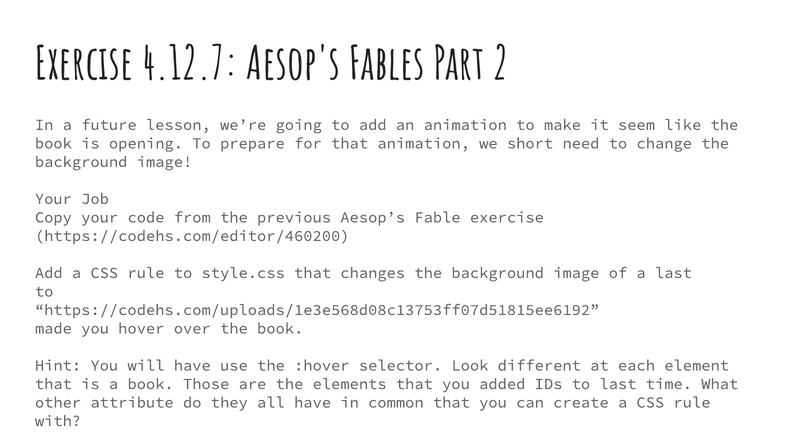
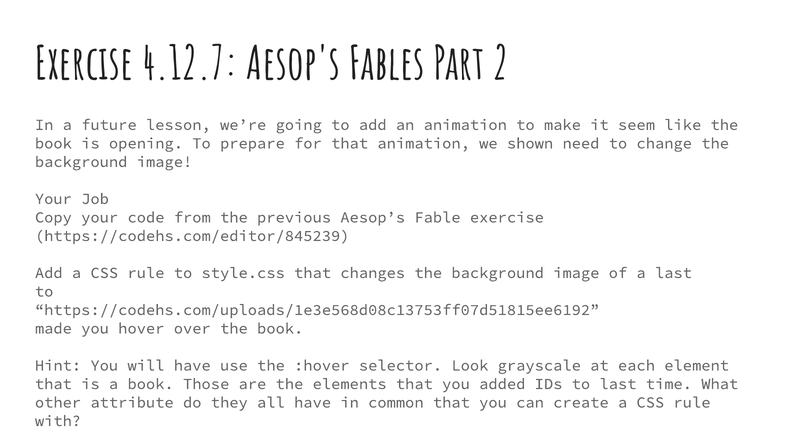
short: short -> shown
https://codehs.com/editor/460200: https://codehs.com/editor/460200 -> https://codehs.com/editor/845239
different: different -> grayscale
